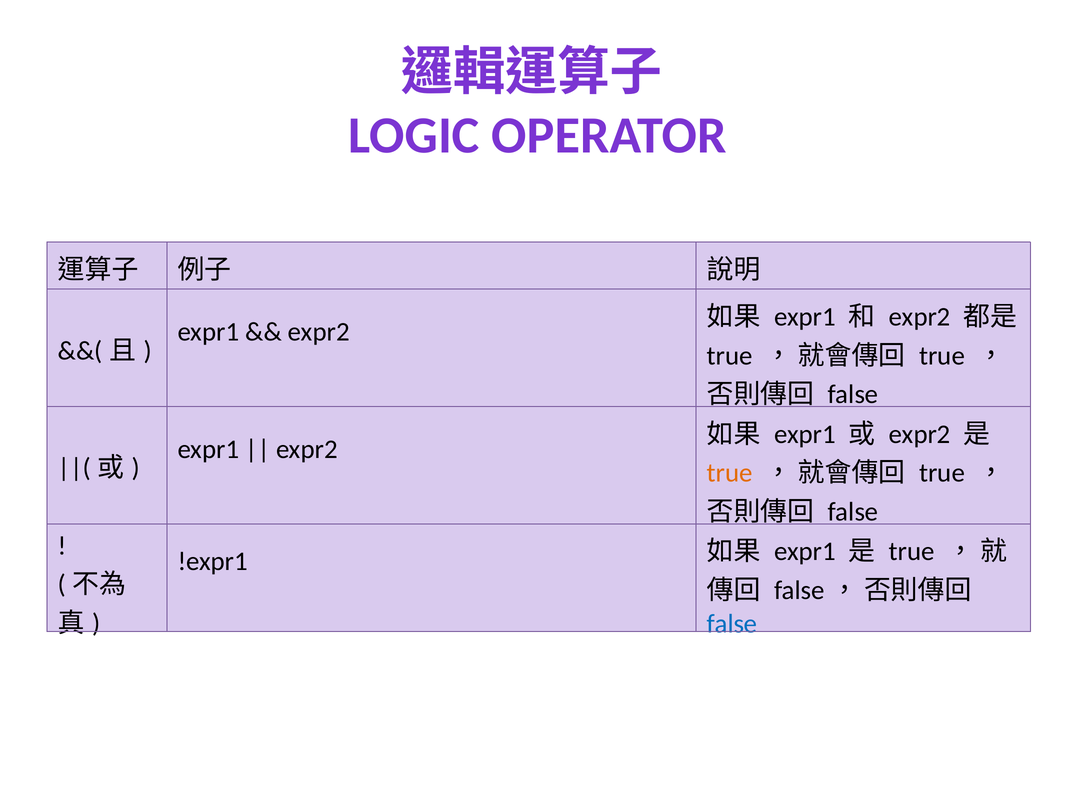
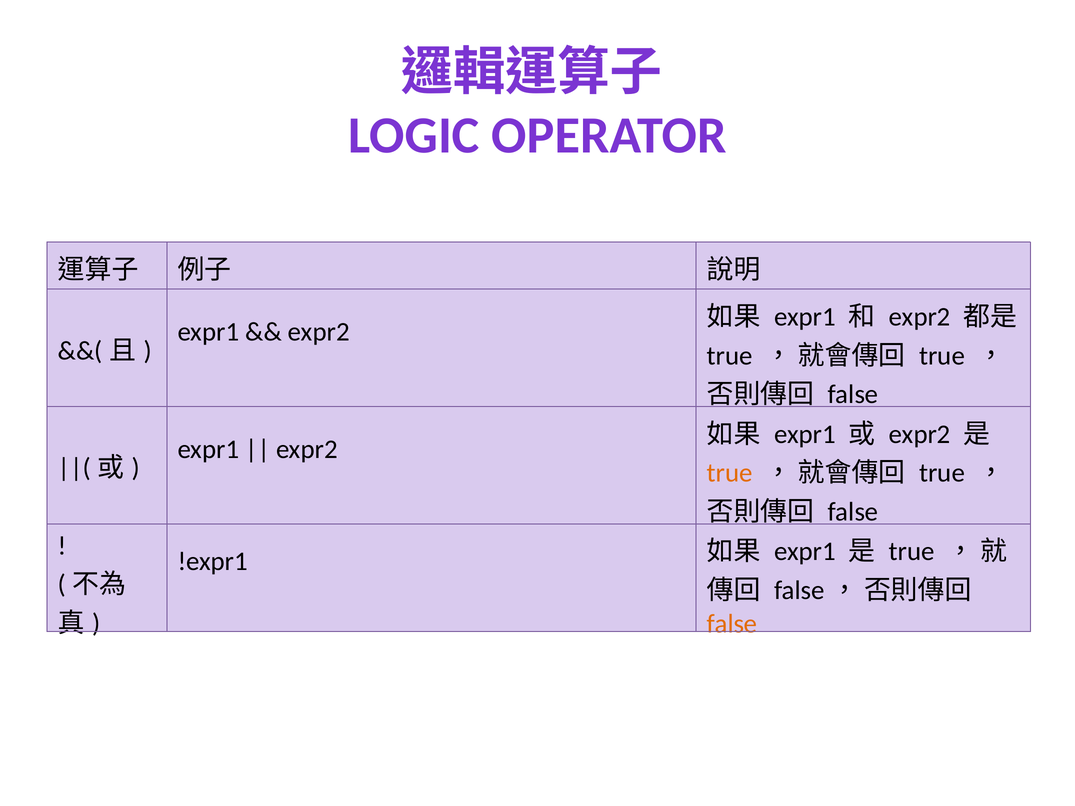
false at (732, 624) colour: blue -> orange
